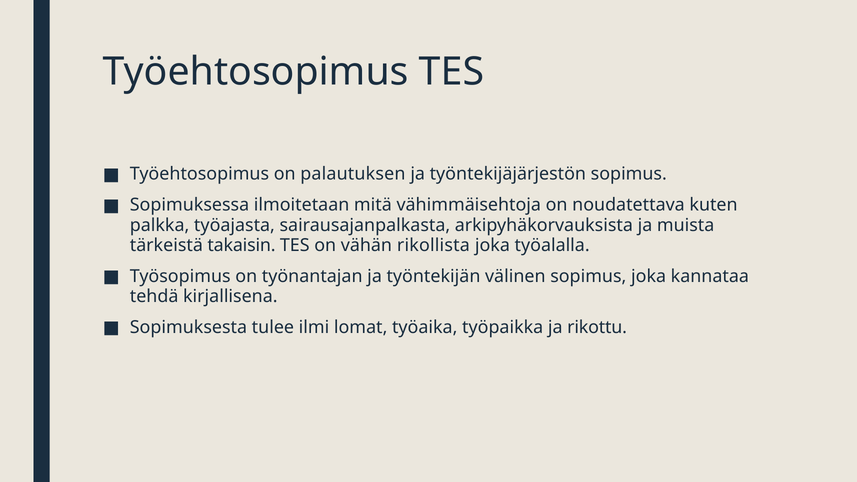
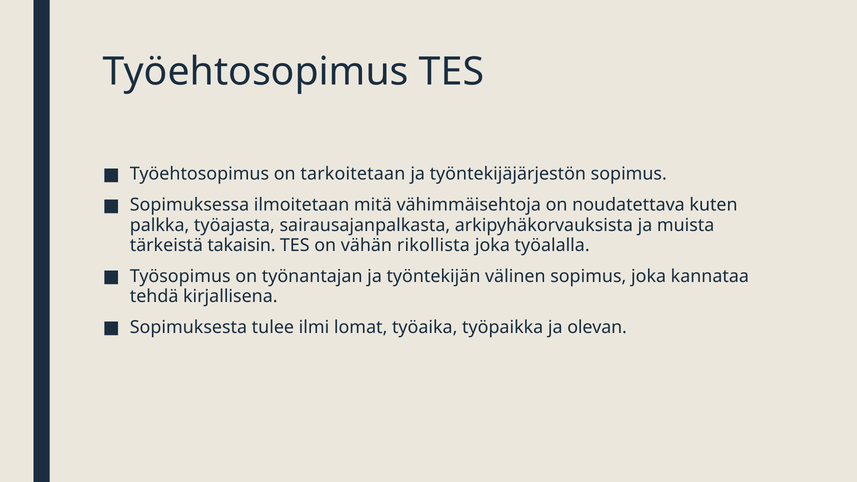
palautuksen: palautuksen -> tarkoitetaan
rikottu: rikottu -> olevan
